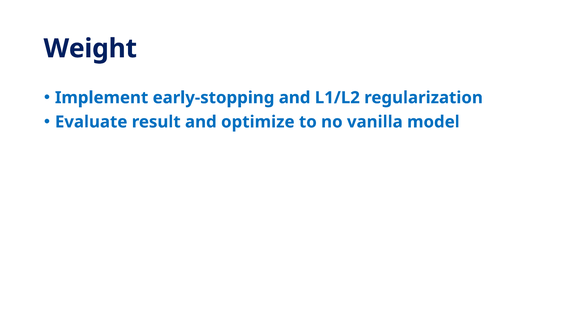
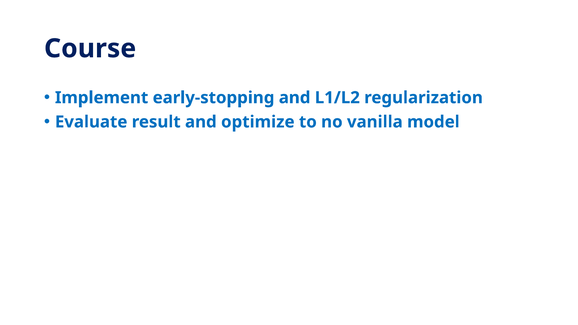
Weight: Weight -> Course
